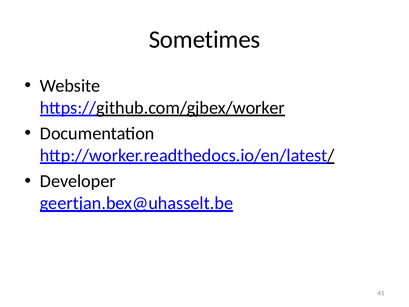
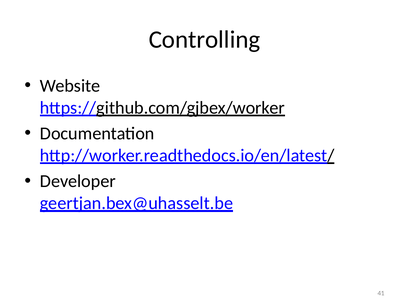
Sometimes: Sometimes -> Controlling
